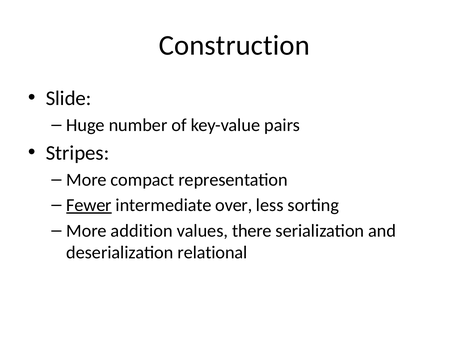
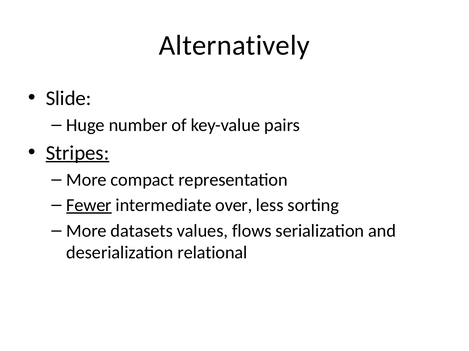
Construction: Construction -> Alternatively
Stripes underline: none -> present
addition: addition -> datasets
there: there -> flows
